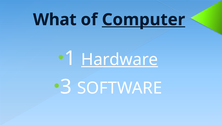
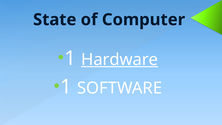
What: What -> State
Computer underline: present -> none
3 at (66, 87): 3 -> 1
